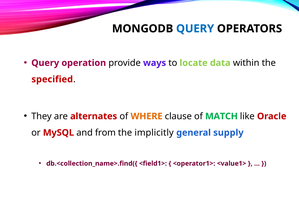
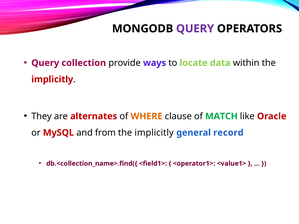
QUERY at (195, 29) colour: blue -> purple
operation: operation -> collection
specified at (52, 79): specified -> implicitly
supply: supply -> record
